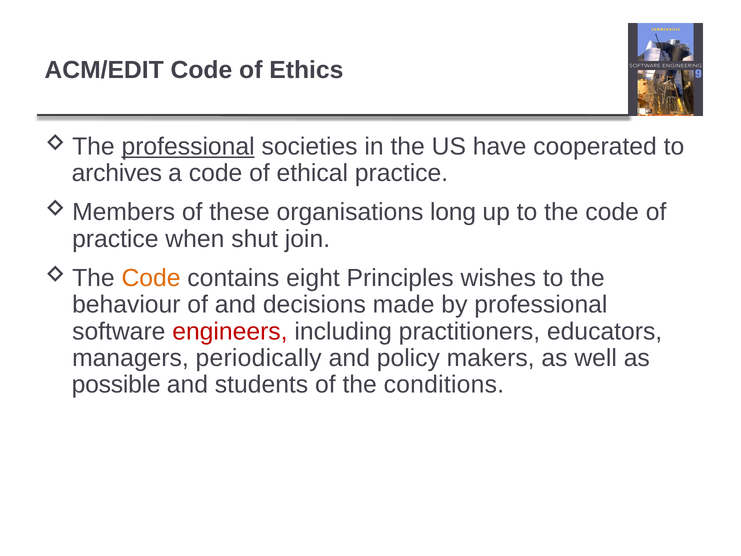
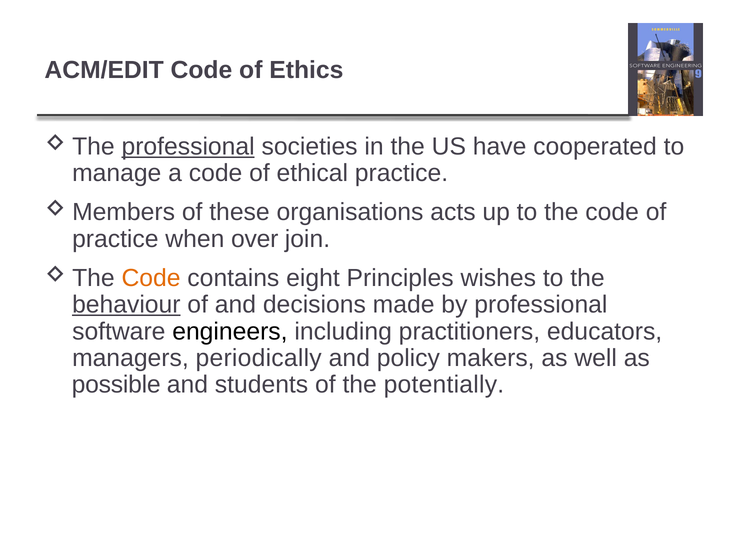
archives: archives -> manage
long: long -> acts
shut: shut -> over
behaviour underline: none -> present
engineers colour: red -> black
conditions: conditions -> potentially
